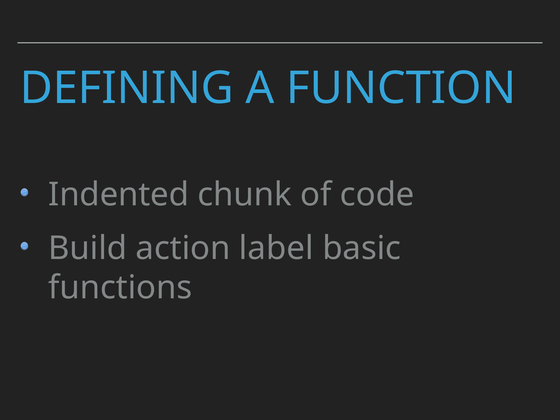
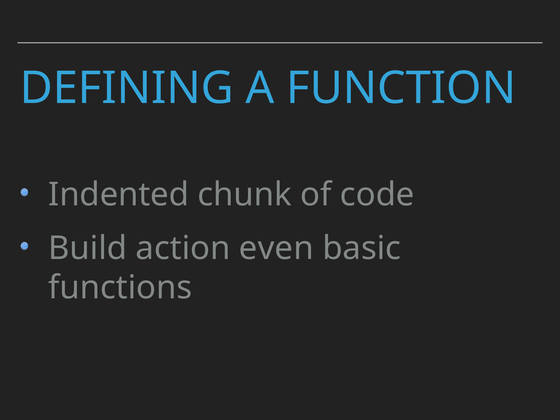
label: label -> even
